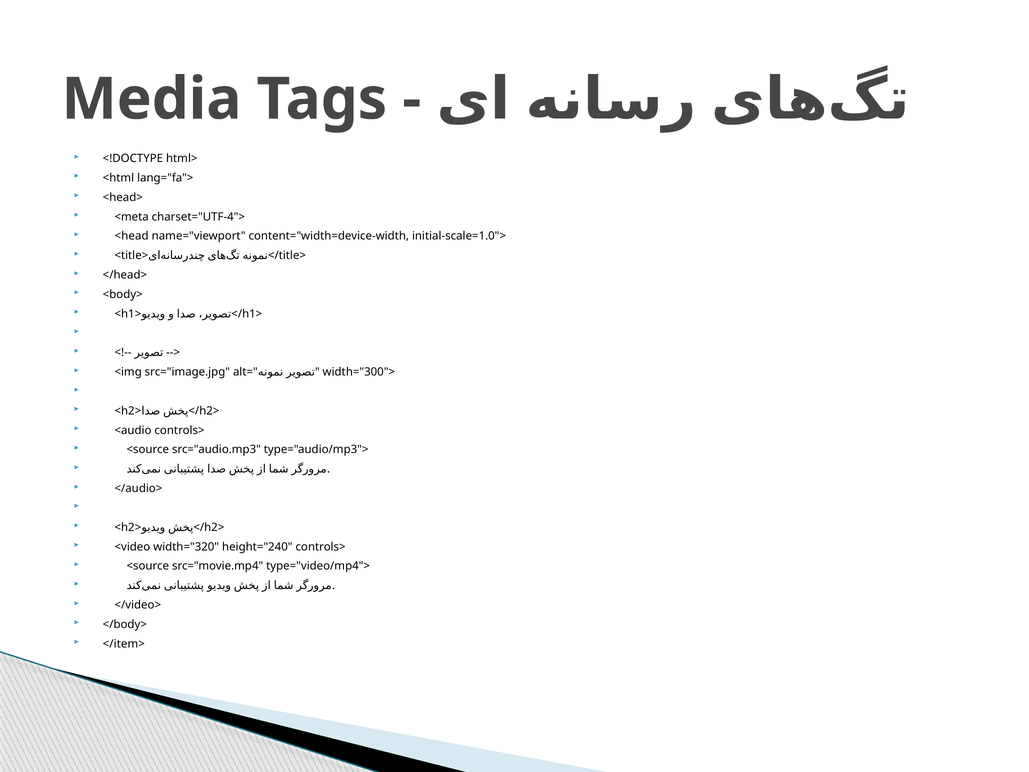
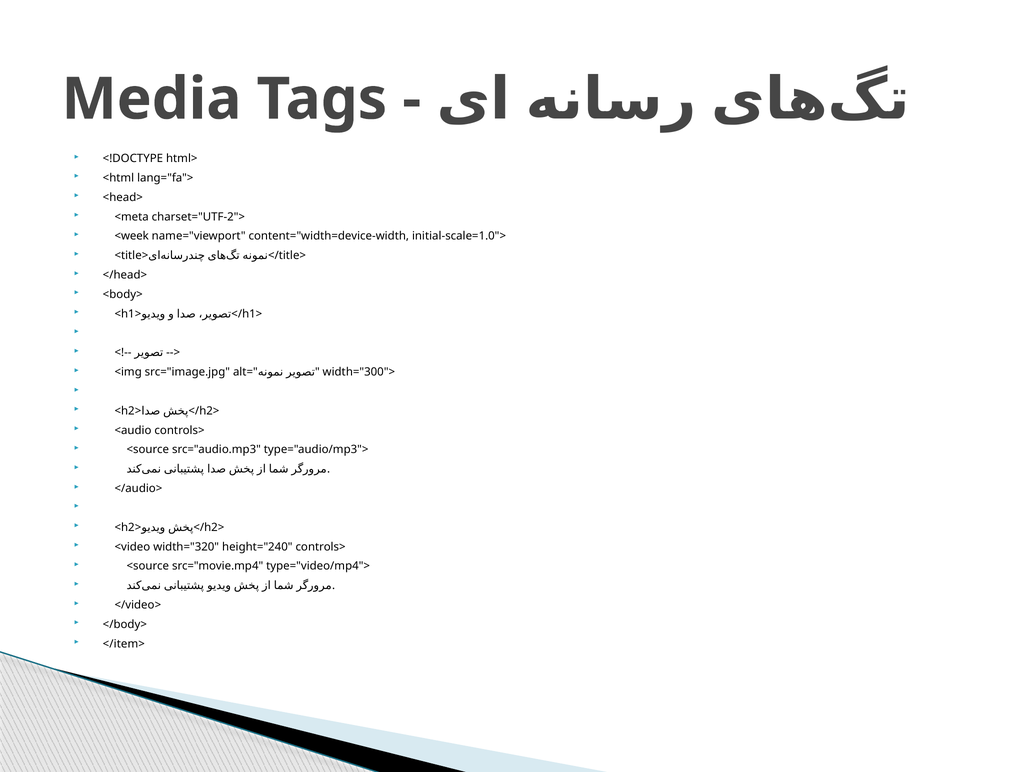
charset="UTF-4">: charset="UTF-4"> -> charset="UTF-2">
<head: <head -> <week
